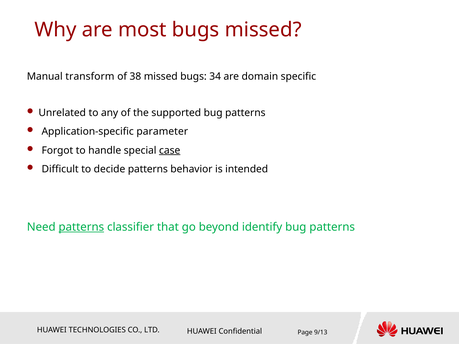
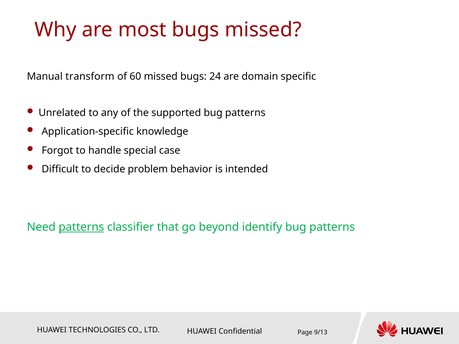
38: 38 -> 60
34: 34 -> 24
parameter: parameter -> knowledge
case underline: present -> none
decide patterns: patterns -> problem
